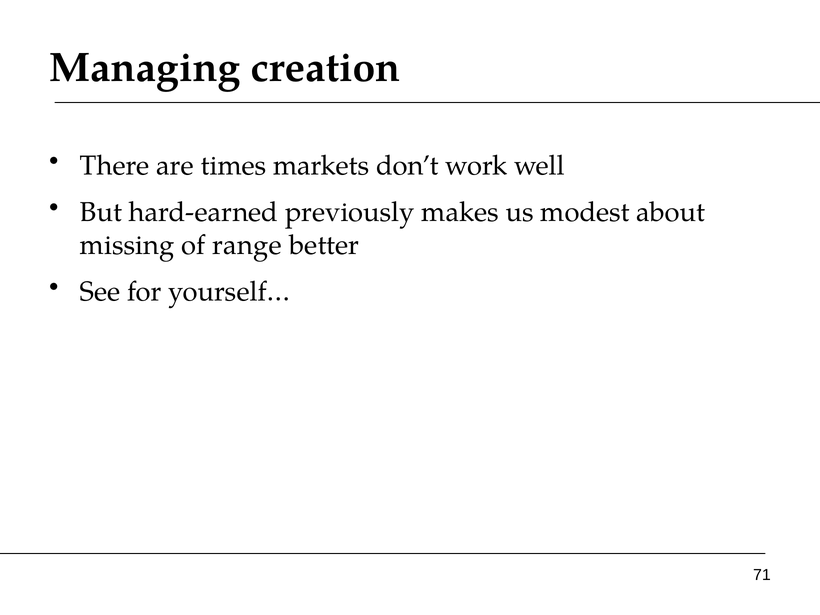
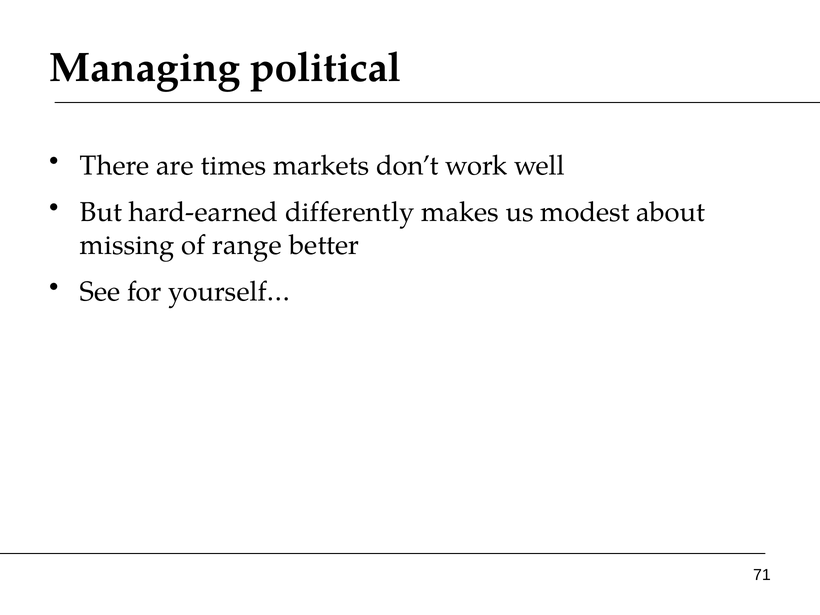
creation: creation -> political
previously: previously -> differently
